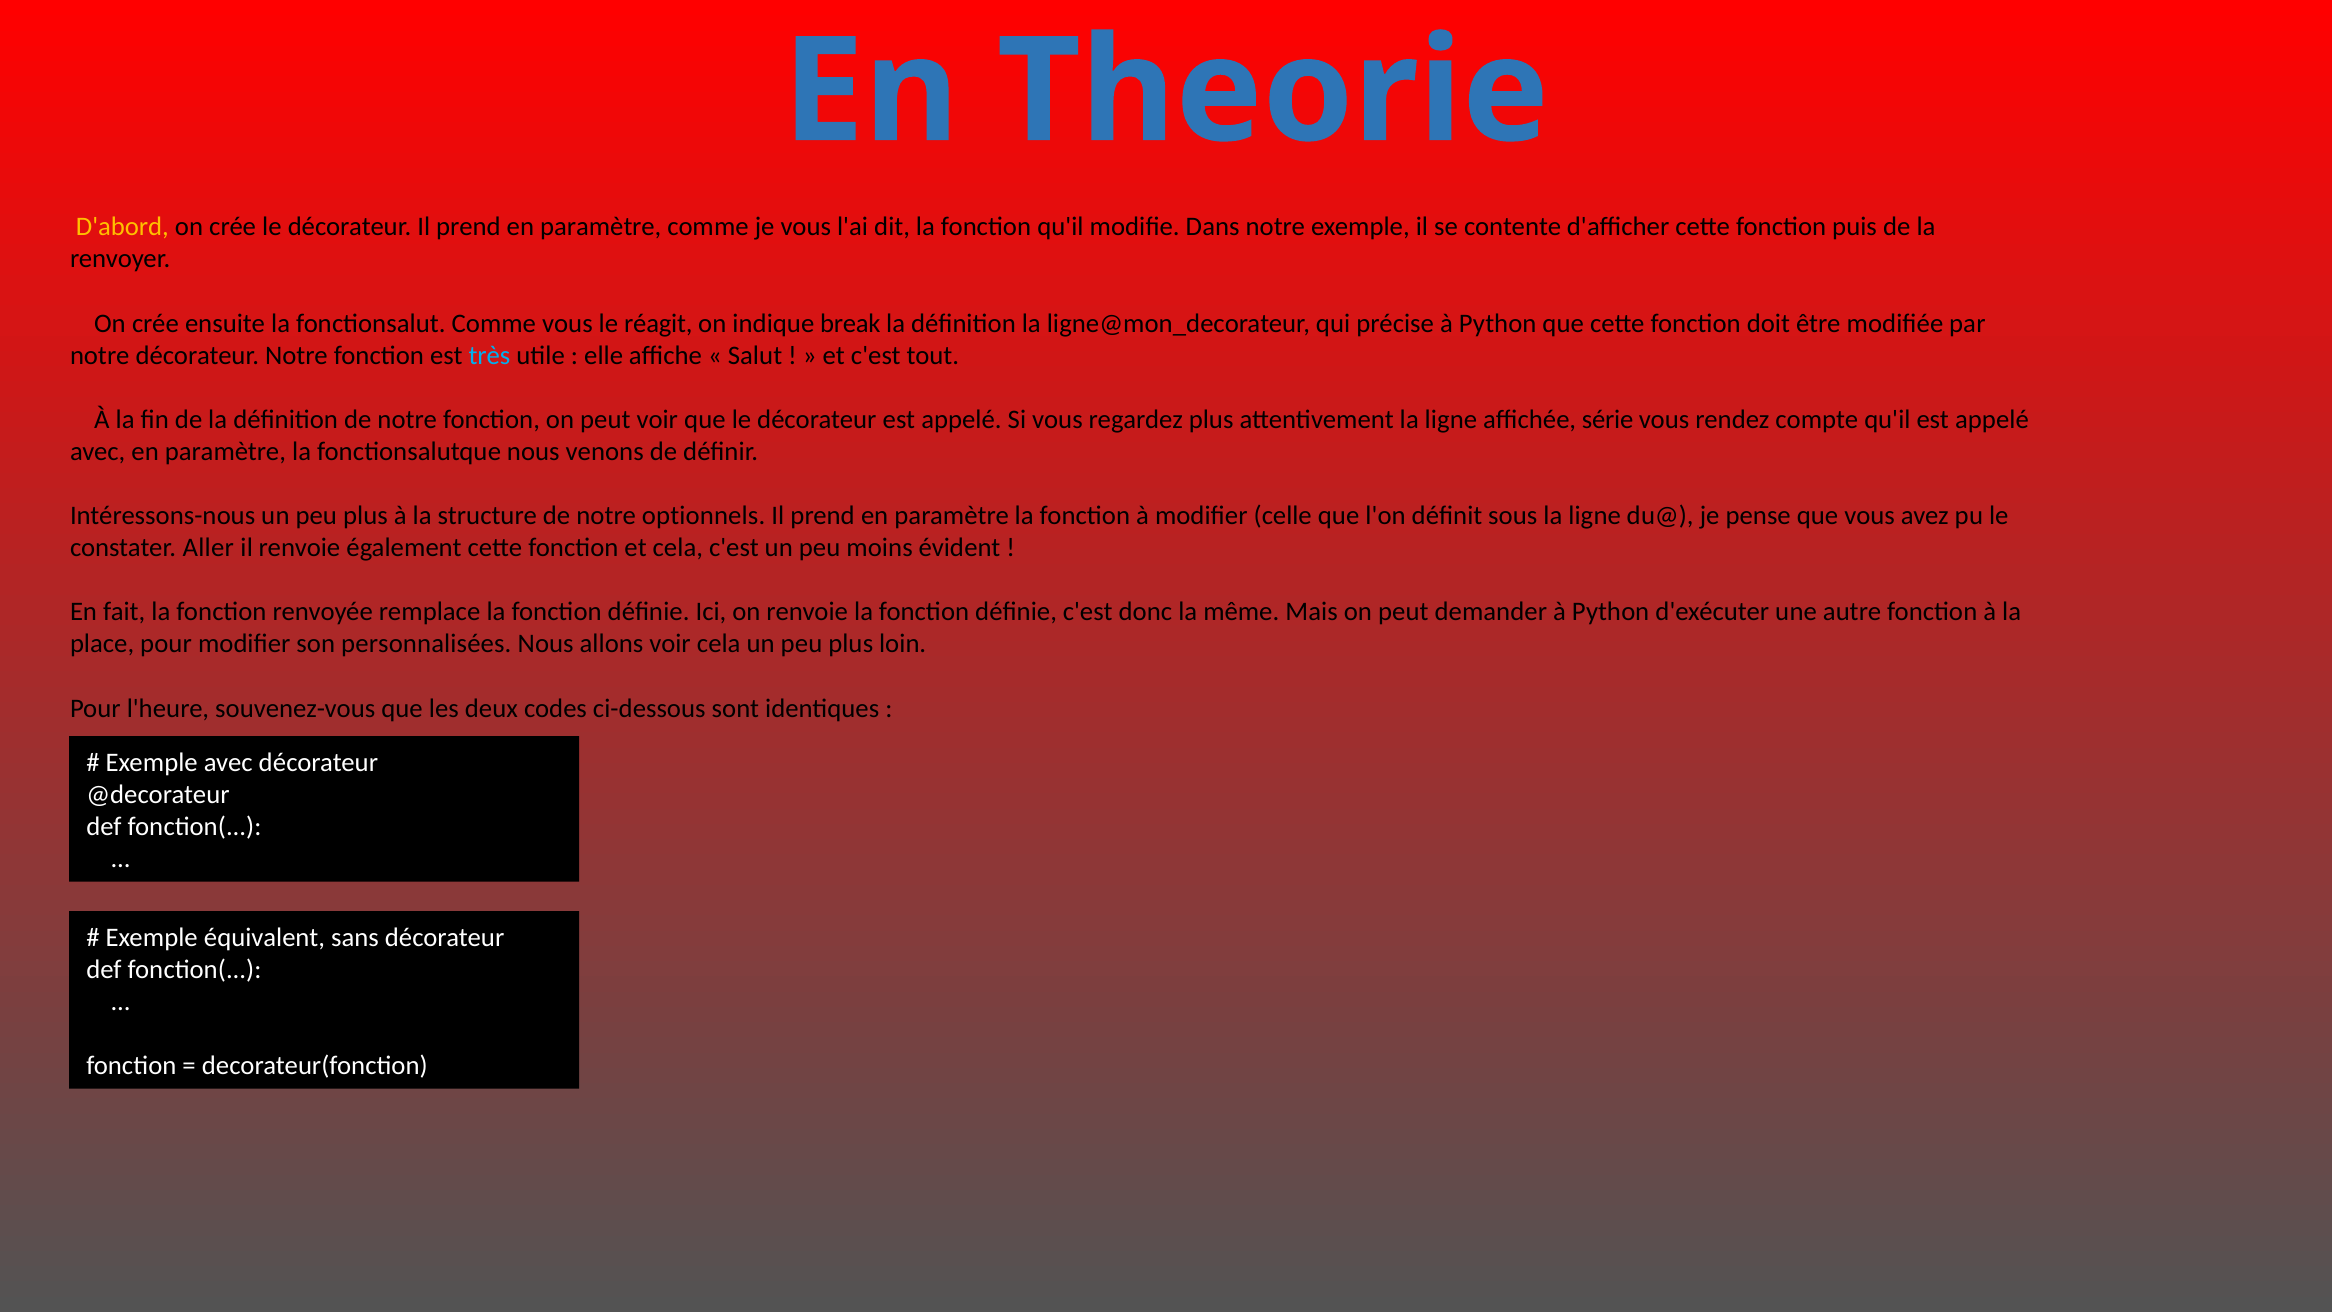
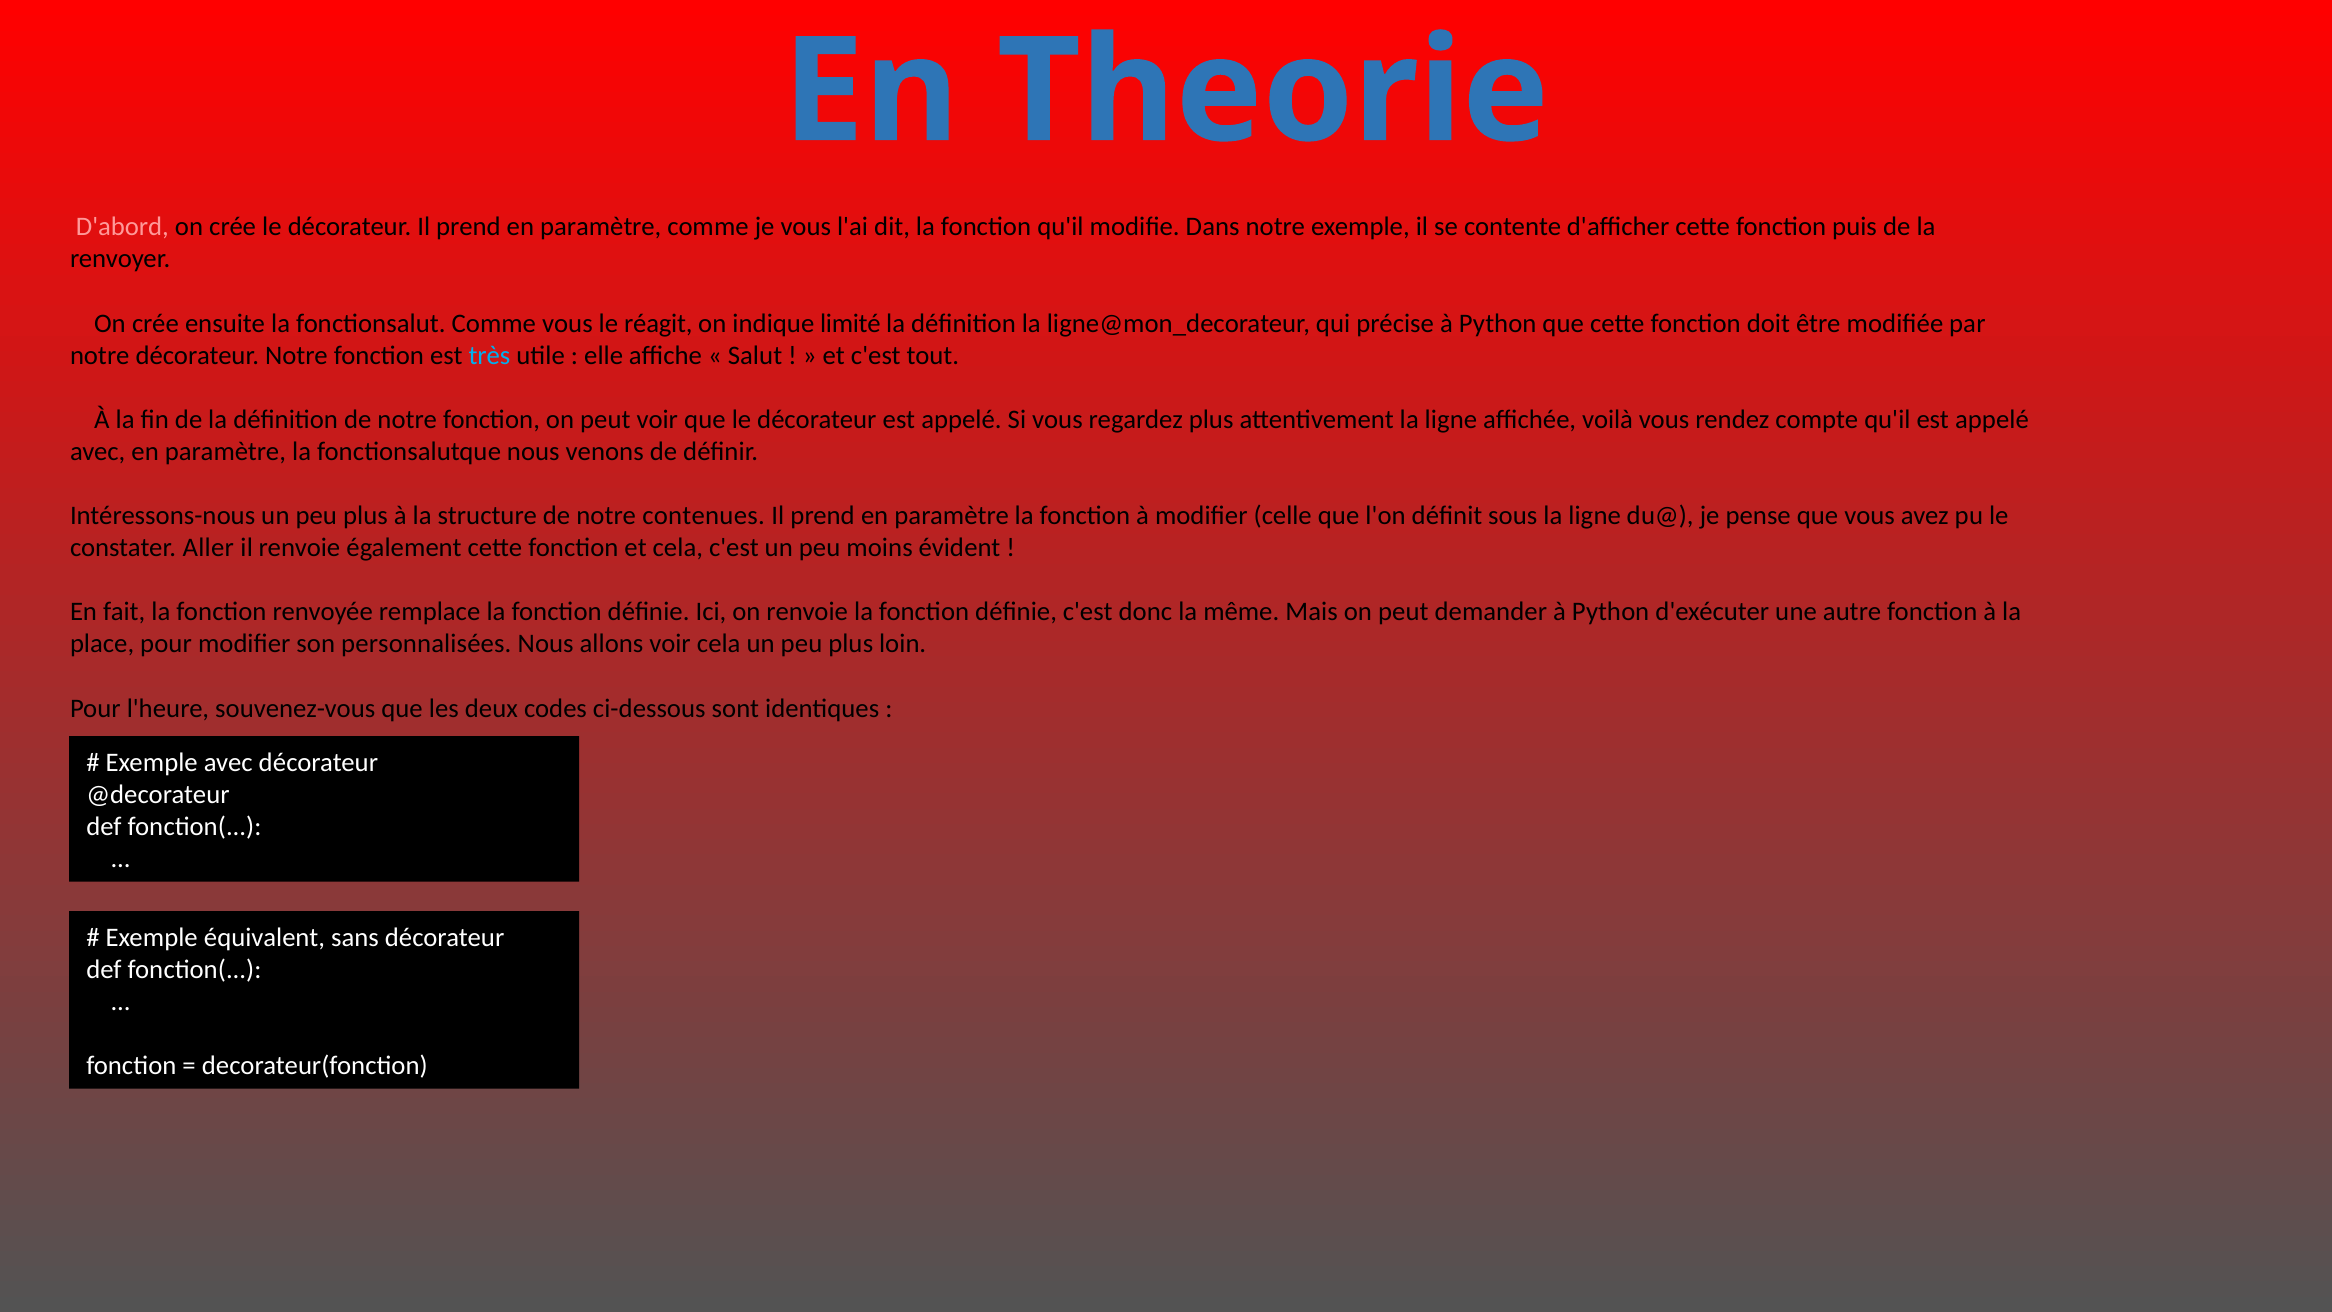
D'abord colour: yellow -> pink
break: break -> limité
série: série -> voilà
optionnels: optionnels -> contenues
